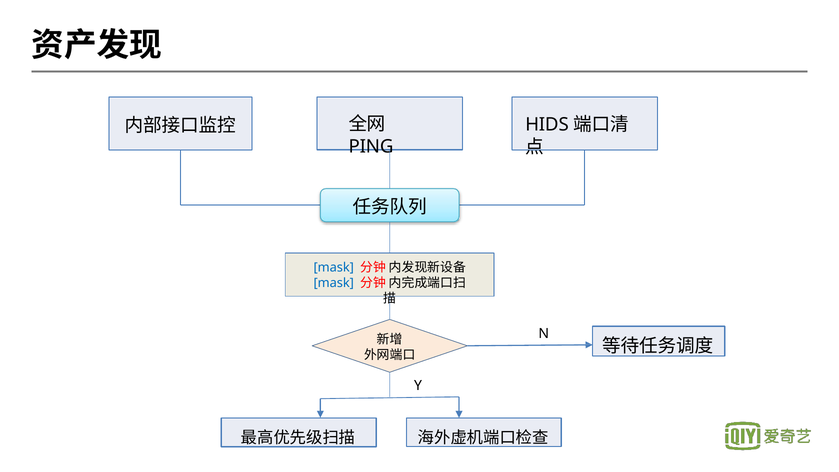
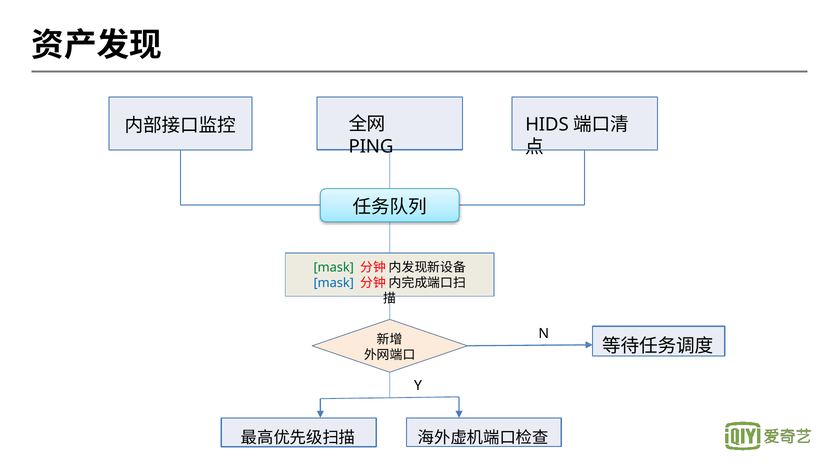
mask at (334, 268) colour: blue -> green
